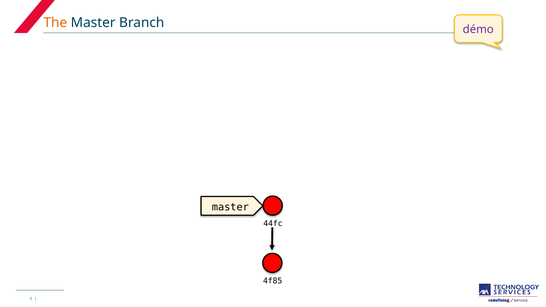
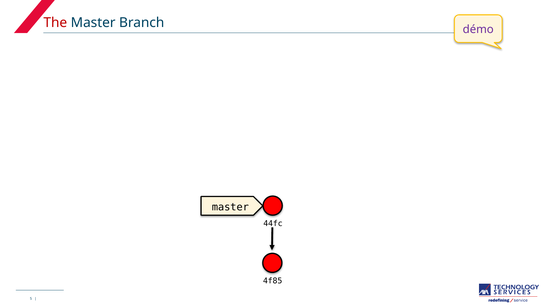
The colour: orange -> red
